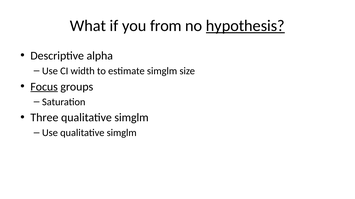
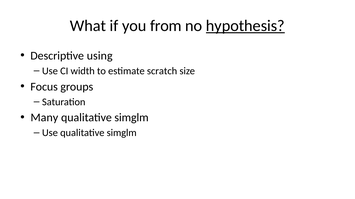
alpha: alpha -> using
estimate simglm: simglm -> scratch
Focus underline: present -> none
Three: Three -> Many
